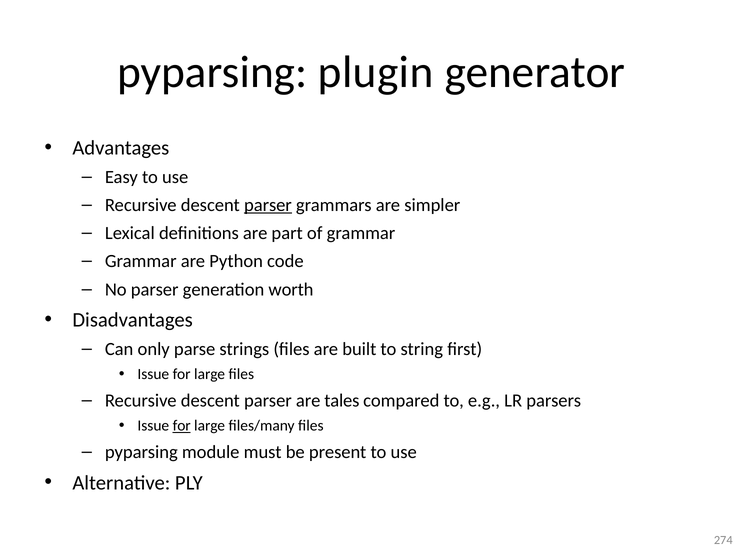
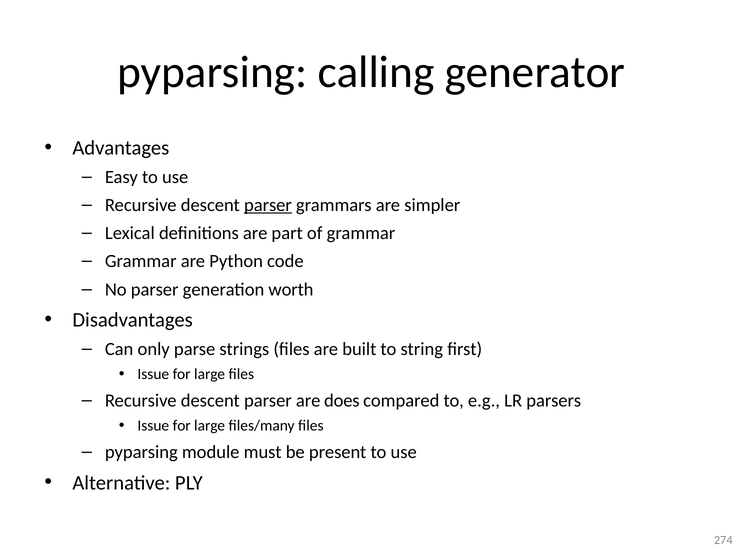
plugin: plugin -> calling
tales: tales -> does
for at (182, 425) underline: present -> none
